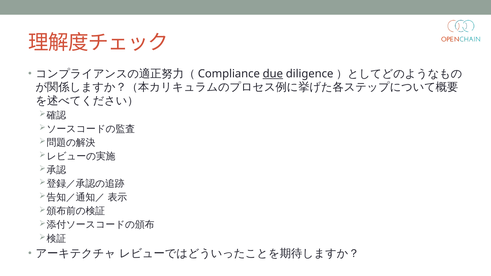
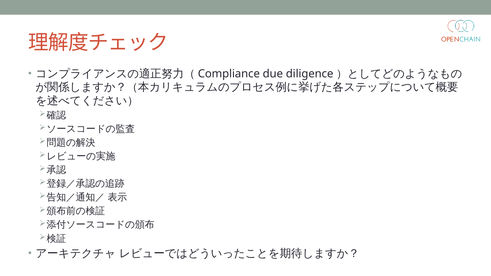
due underline: present -> none
